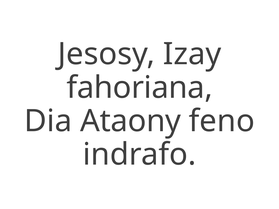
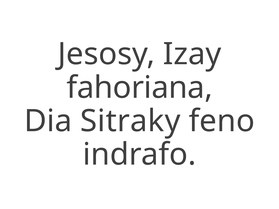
Ataony: Ataony -> Sitraky
